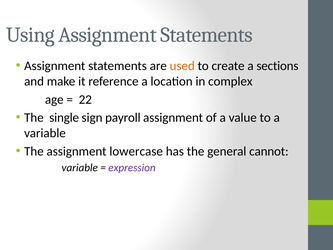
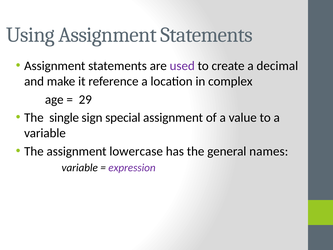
used colour: orange -> purple
sections: sections -> decimal
22: 22 -> 29
payroll: payroll -> special
cannot: cannot -> names
